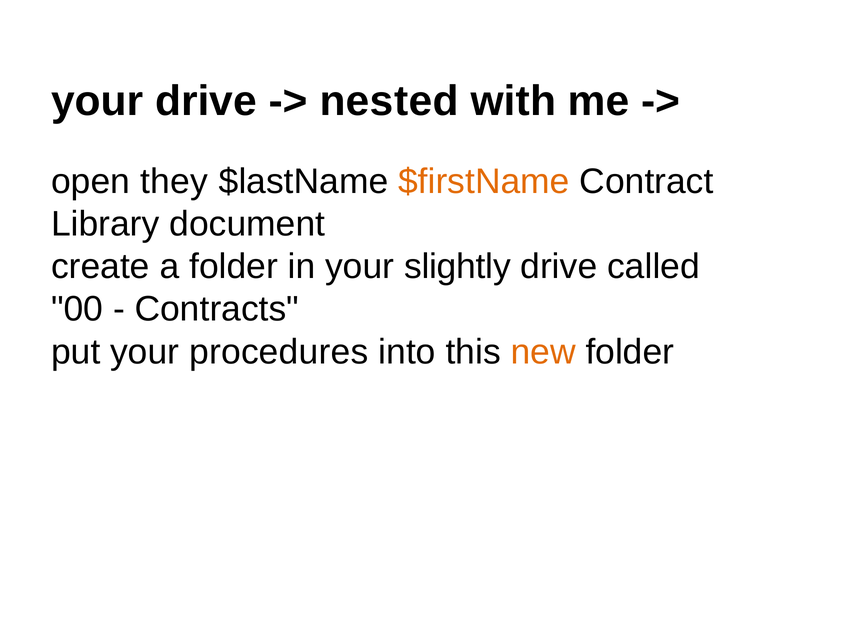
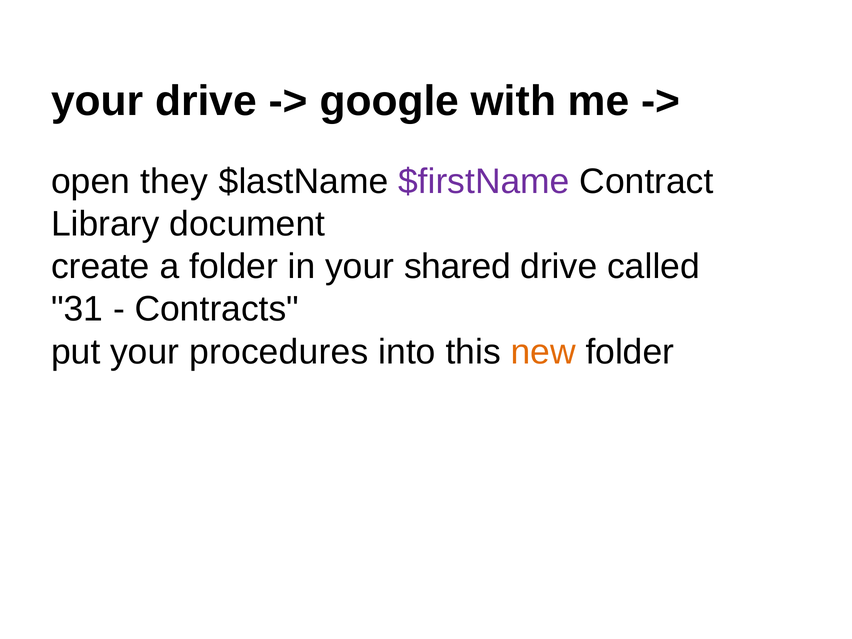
nested: nested -> google
$firstName colour: orange -> purple
slightly: slightly -> shared
00: 00 -> 31
